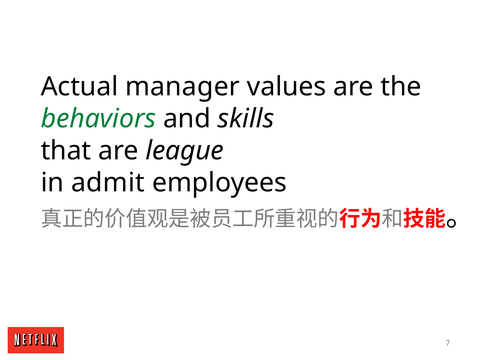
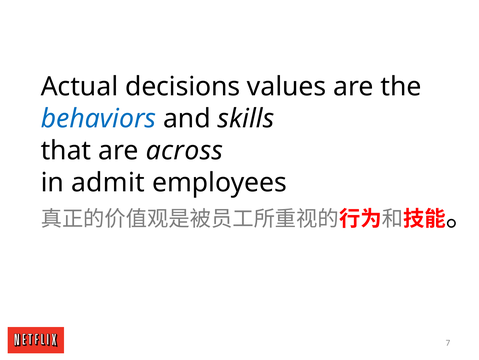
manager: manager -> decisions
behaviors colour: green -> blue
league: league -> across
